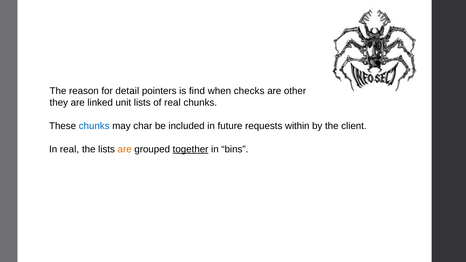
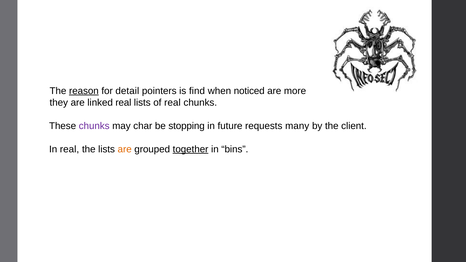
reason underline: none -> present
checks: checks -> noticed
other: other -> more
linked unit: unit -> real
chunks at (94, 126) colour: blue -> purple
included: included -> stopping
within: within -> many
